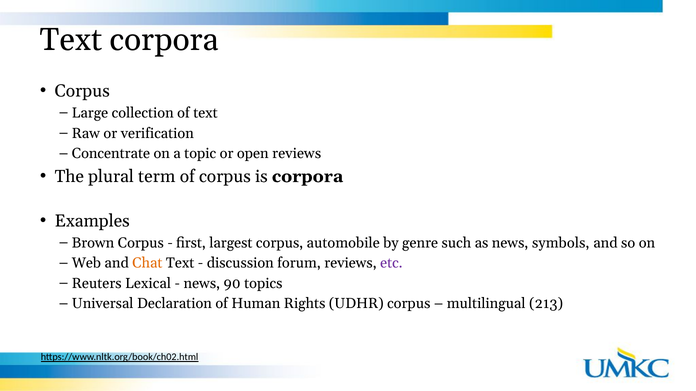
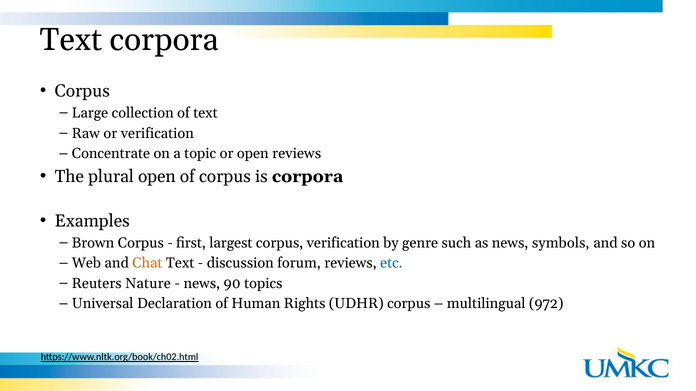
plural term: term -> open
corpus automobile: automobile -> verification
etc colour: purple -> blue
Lexical: Lexical -> Nature
213: 213 -> 972
